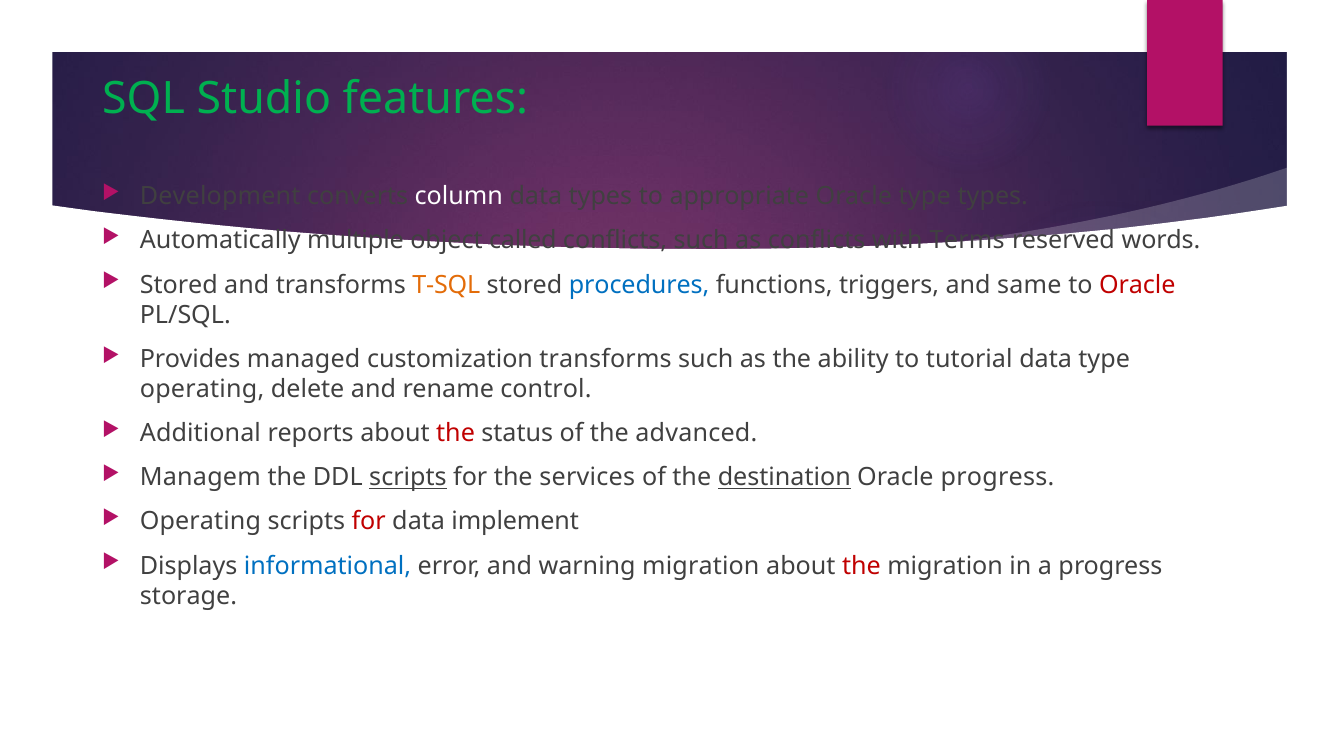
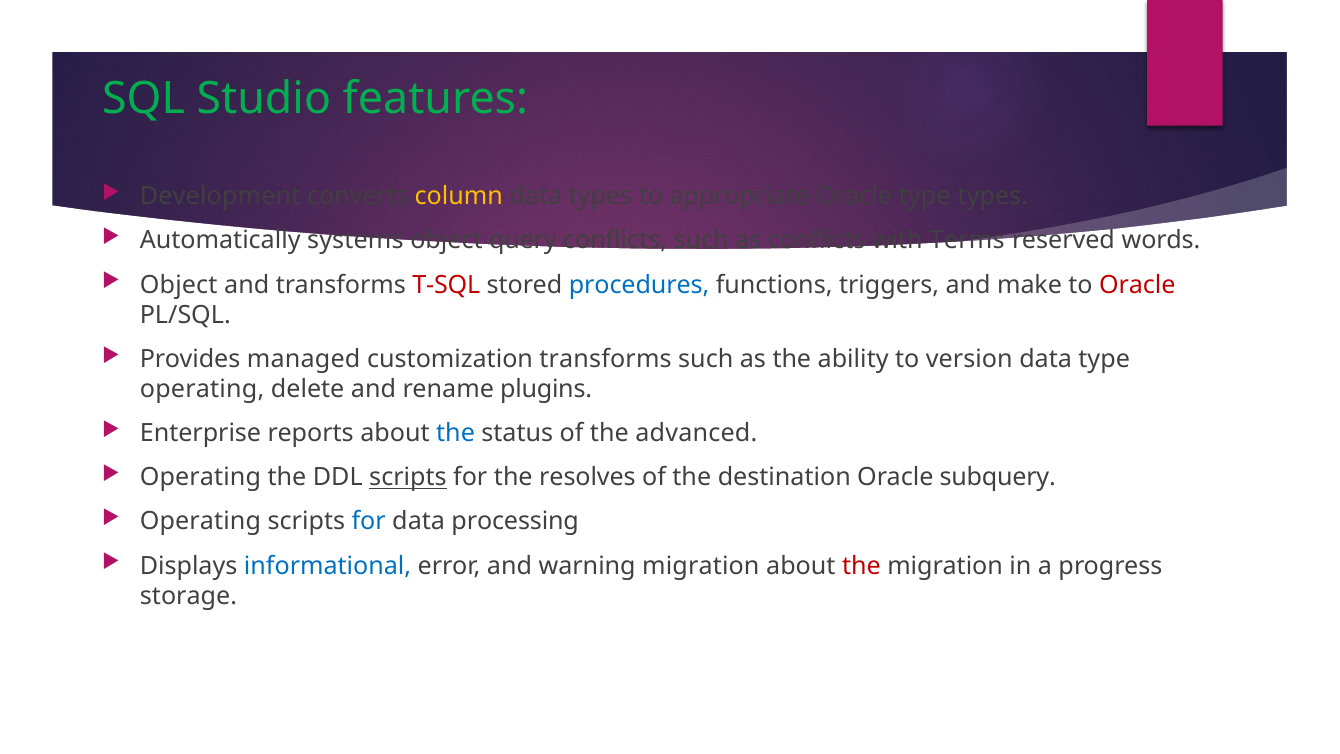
column colour: white -> yellow
multiple: multiple -> systems
called: called -> query
Stored at (179, 285): Stored -> Object
T-SQL colour: orange -> red
same: same -> make
tutorial: tutorial -> version
control: control -> plugins
Additional: Additional -> Enterprise
the at (456, 433) colour: red -> blue
Managem at (200, 477): Managem -> Operating
services: services -> resolves
destination underline: present -> none
Oracle progress: progress -> subquery
for at (369, 522) colour: red -> blue
implement: implement -> processing
